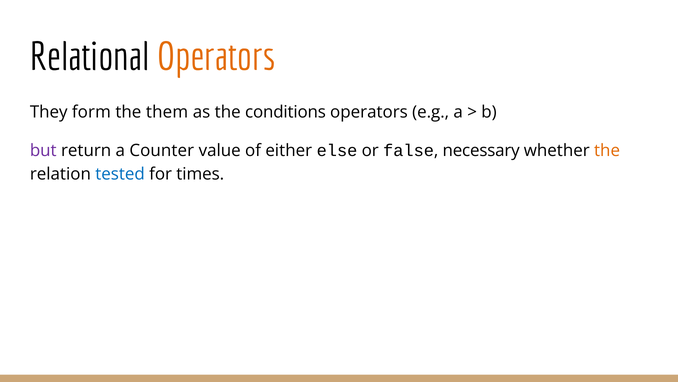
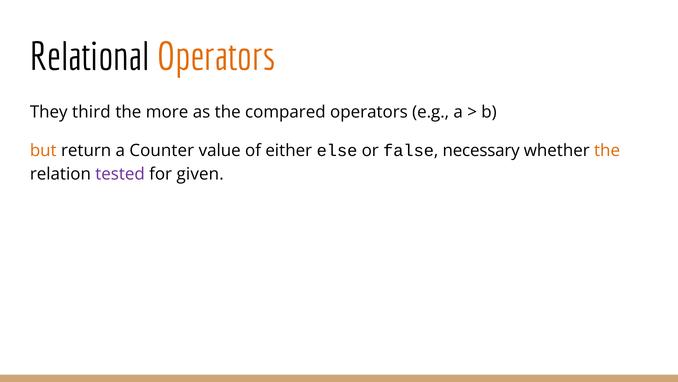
form: form -> third
them: them -> more
conditions: conditions -> compared
but colour: purple -> orange
tested colour: blue -> purple
times: times -> given
